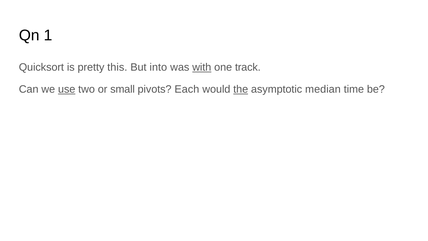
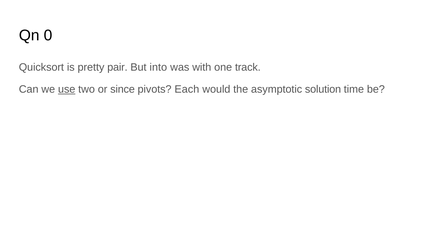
1: 1 -> 0
this: this -> pair
with underline: present -> none
small: small -> since
the underline: present -> none
median: median -> solution
